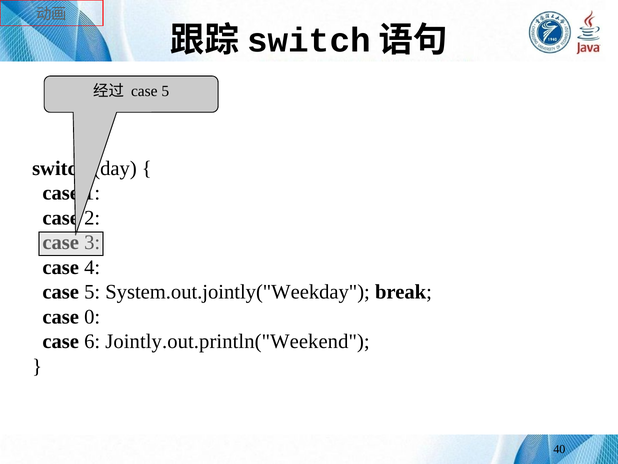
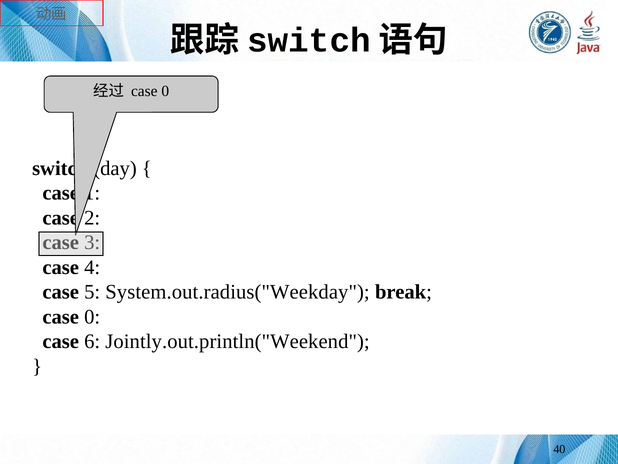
5 at (165, 91): 5 -> 0
System.out.jointly("Weekday: System.out.jointly("Weekday -> System.out.radius("Weekday
